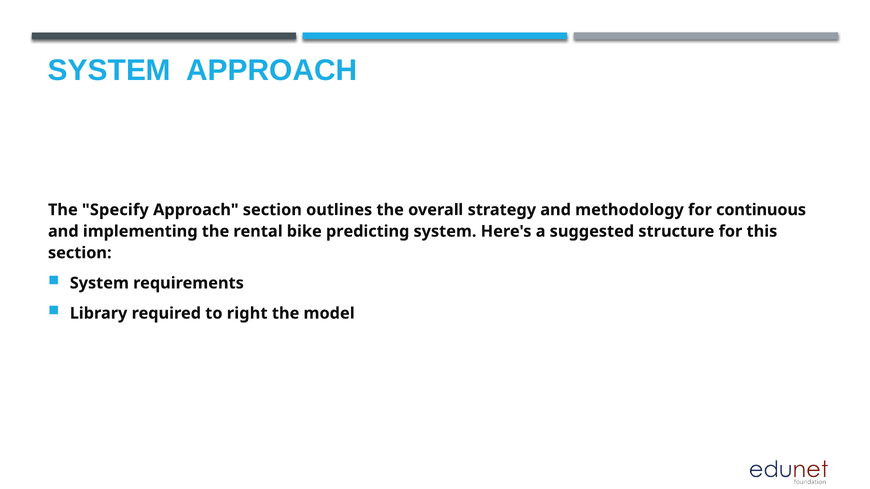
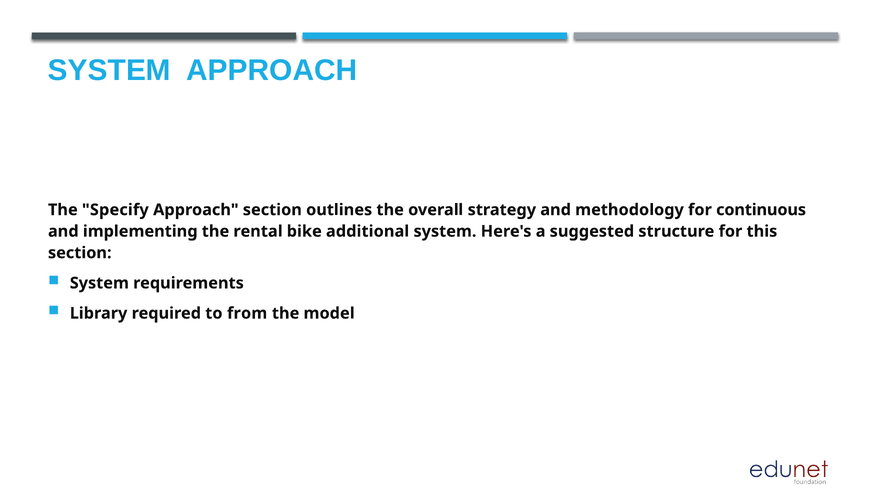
predicting: predicting -> additional
right: right -> from
